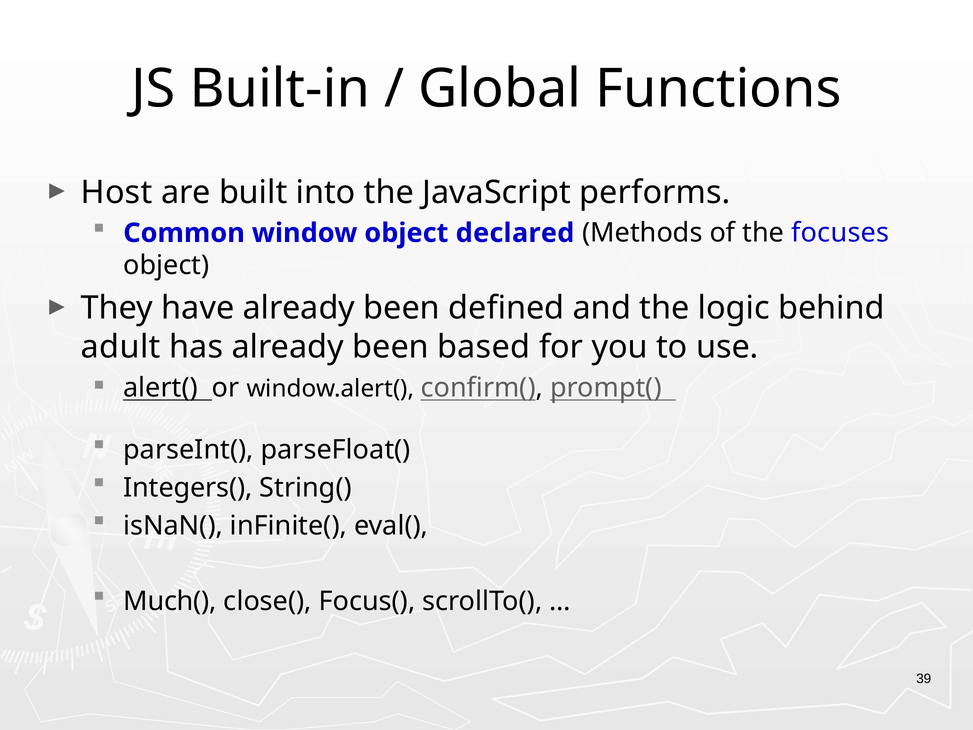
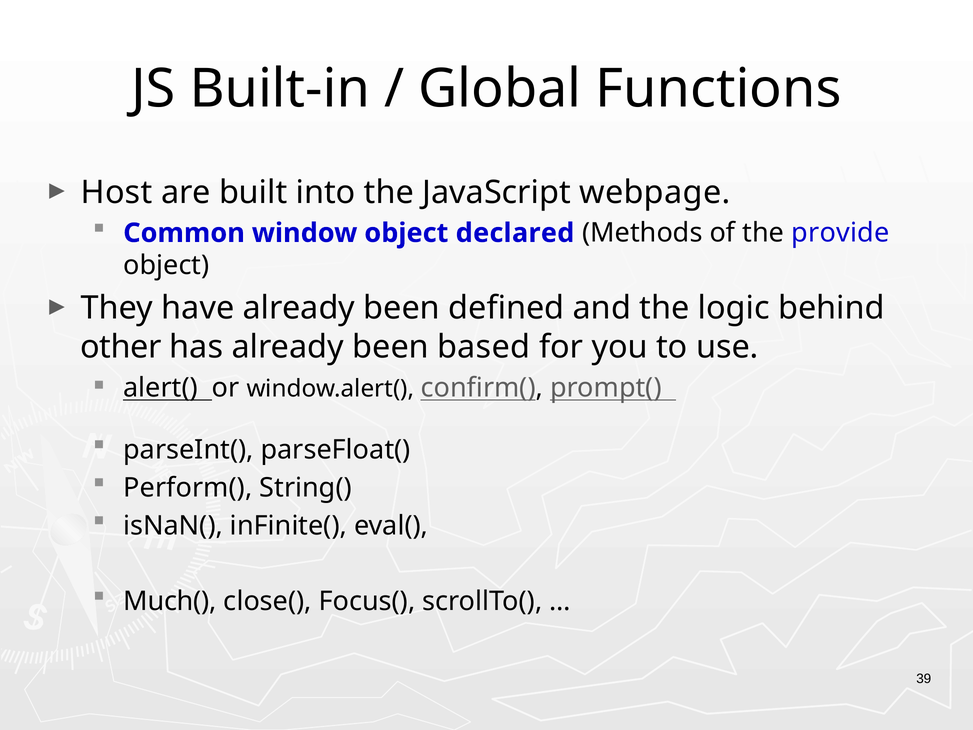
performs: performs -> webpage
focuses: focuses -> provide
adult: adult -> other
Integers(: Integers( -> Perform(
